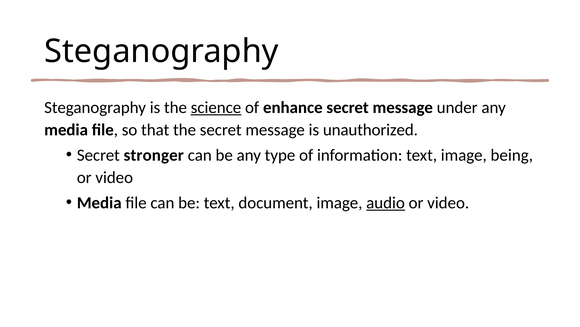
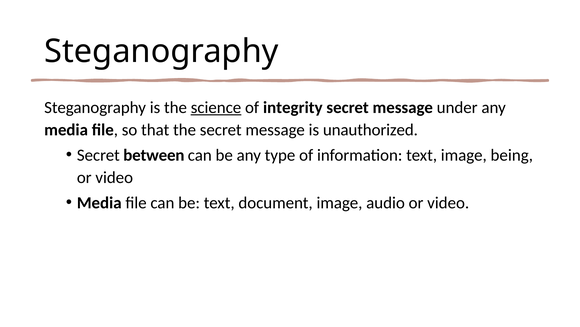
enhance: enhance -> integrity
stronger: stronger -> between
audio underline: present -> none
